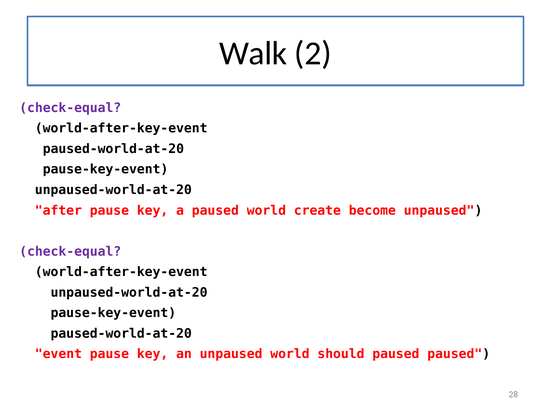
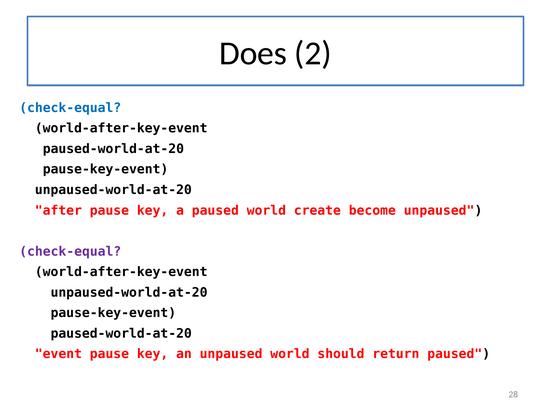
Walk: Walk -> Does
check-equal at (70, 108) colour: purple -> blue
should paused: paused -> return
